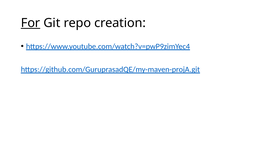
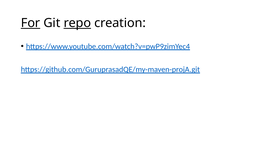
repo underline: none -> present
